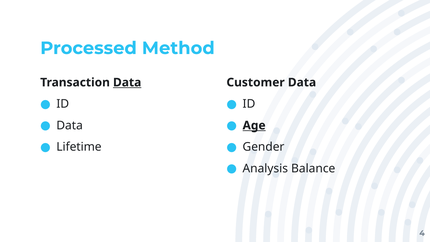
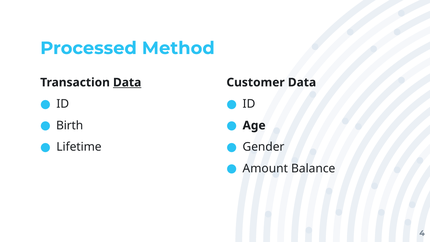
Age underline: present -> none
Data at (70, 125): Data -> Birth
Analysis: Analysis -> Amount
